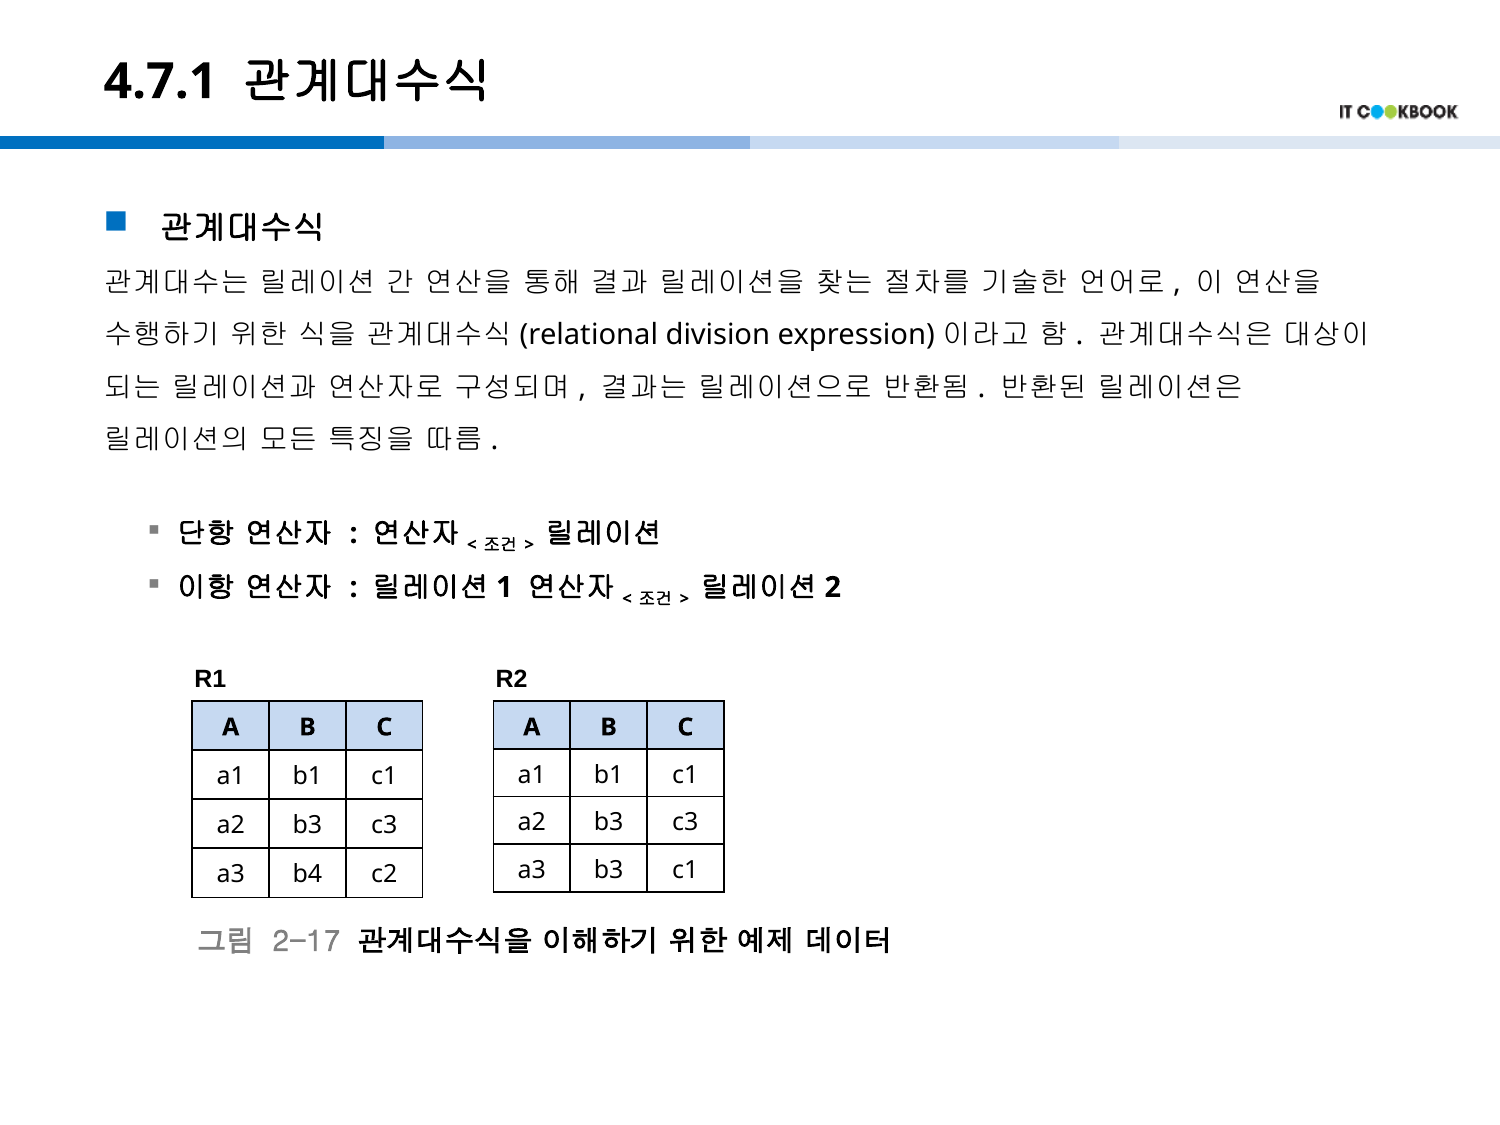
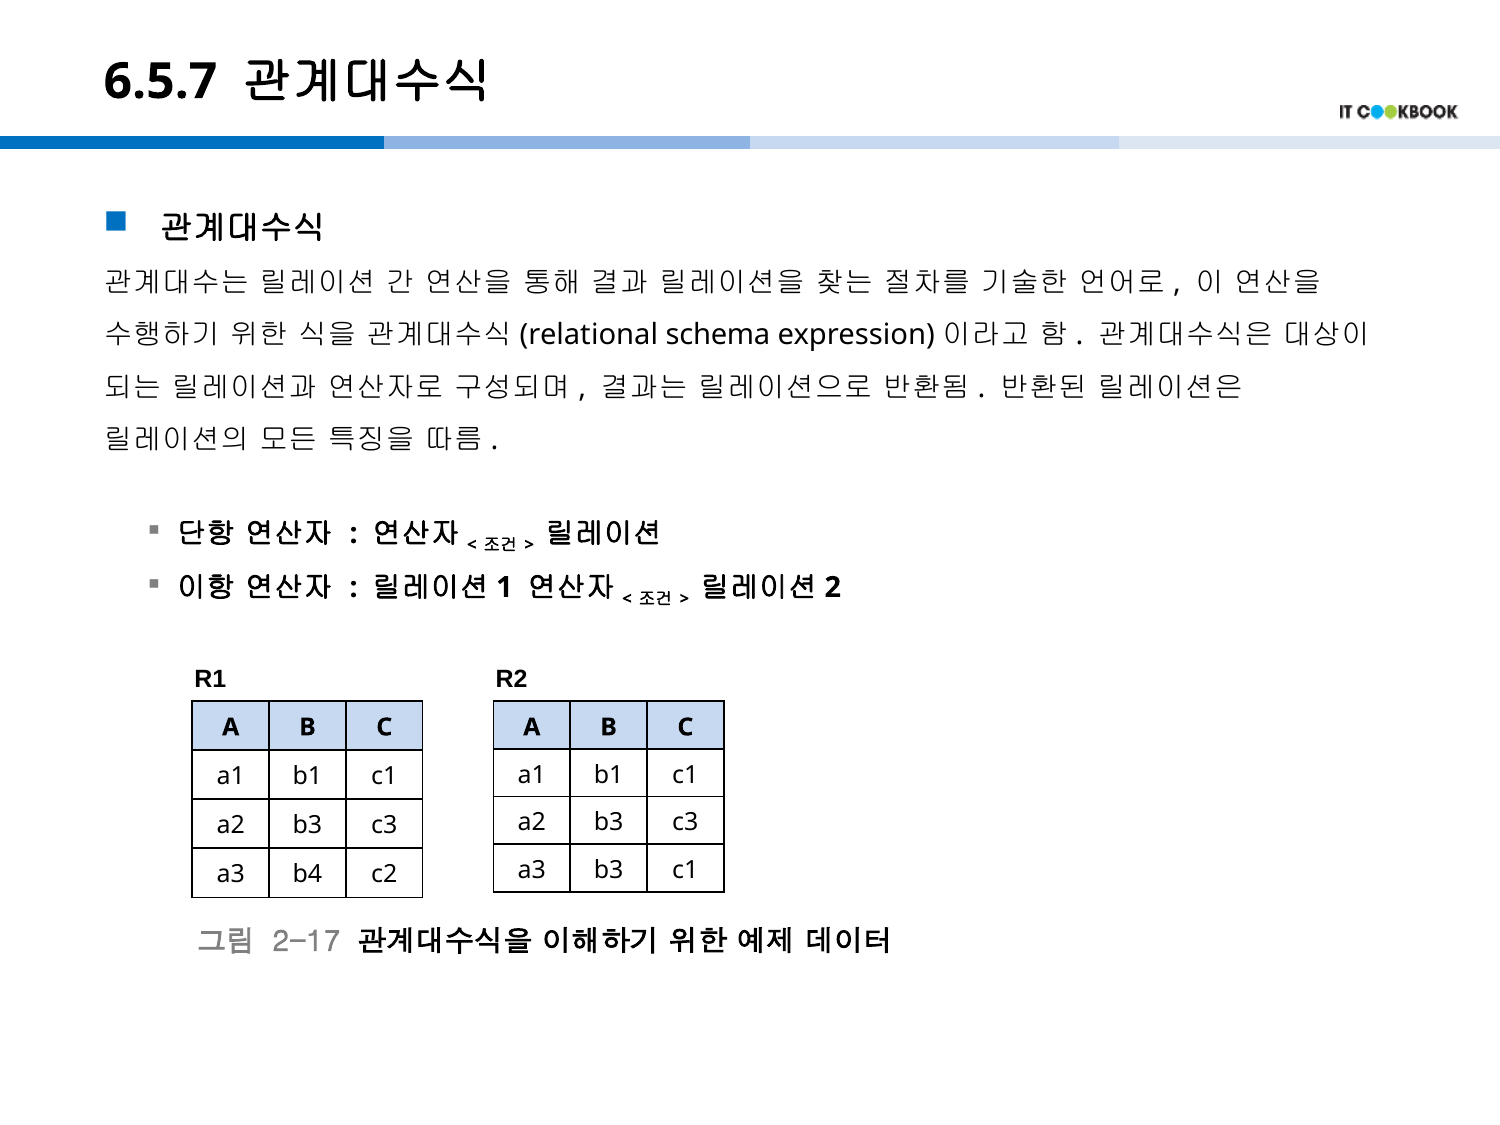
4.7.1: 4.7.1 -> 6.5.7
division: division -> schema
